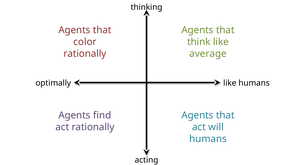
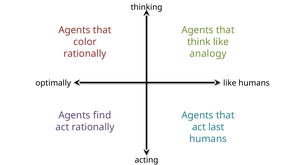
average: average -> analogy
will: will -> last
